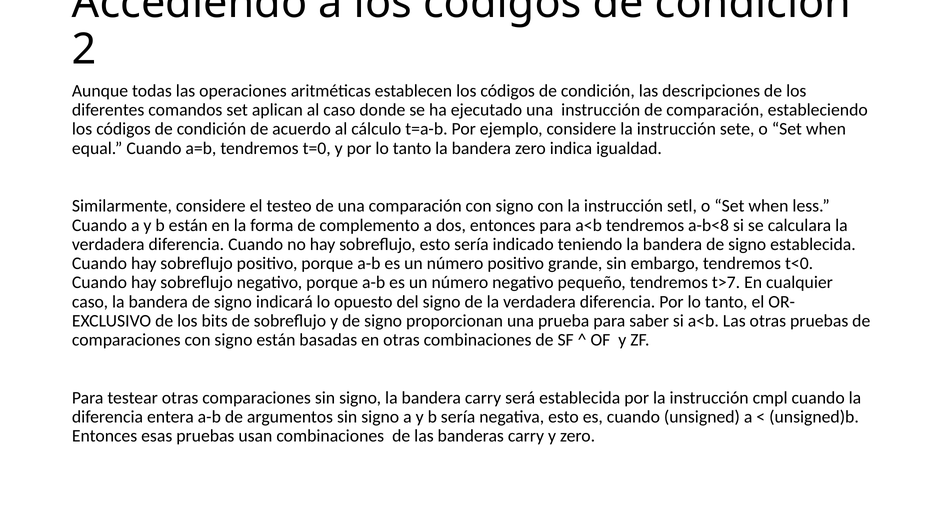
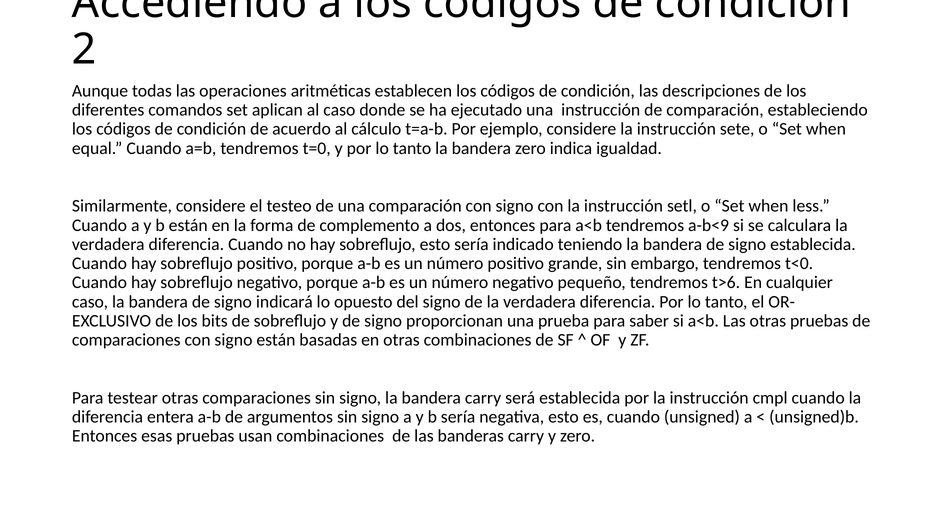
a-b<8: a-b<8 -> a-b<9
t>7: t>7 -> t>6
